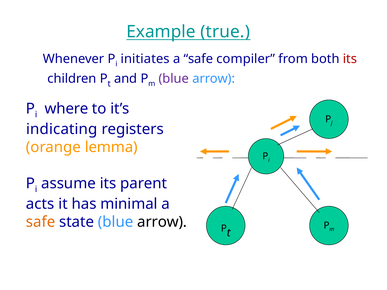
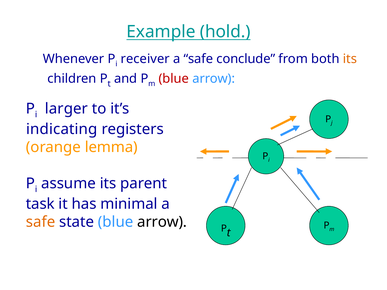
true: true -> hold
initiates: initiates -> receiver
compiler: compiler -> conclude
its at (350, 59) colour: red -> orange
blue at (174, 79) colour: purple -> red
where: where -> larger
acts: acts -> task
